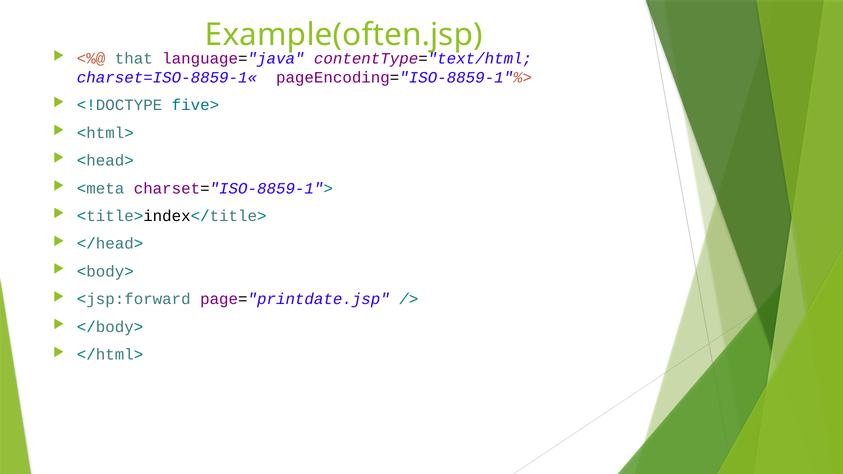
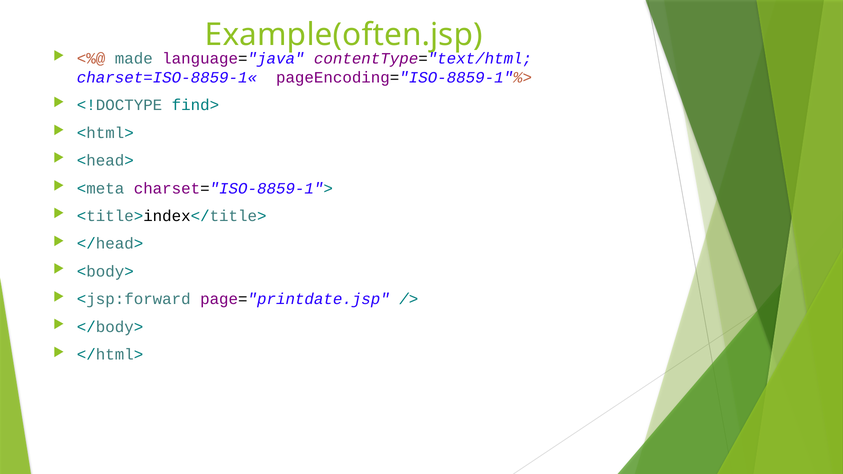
that: that -> made
five>: five> -> find>
